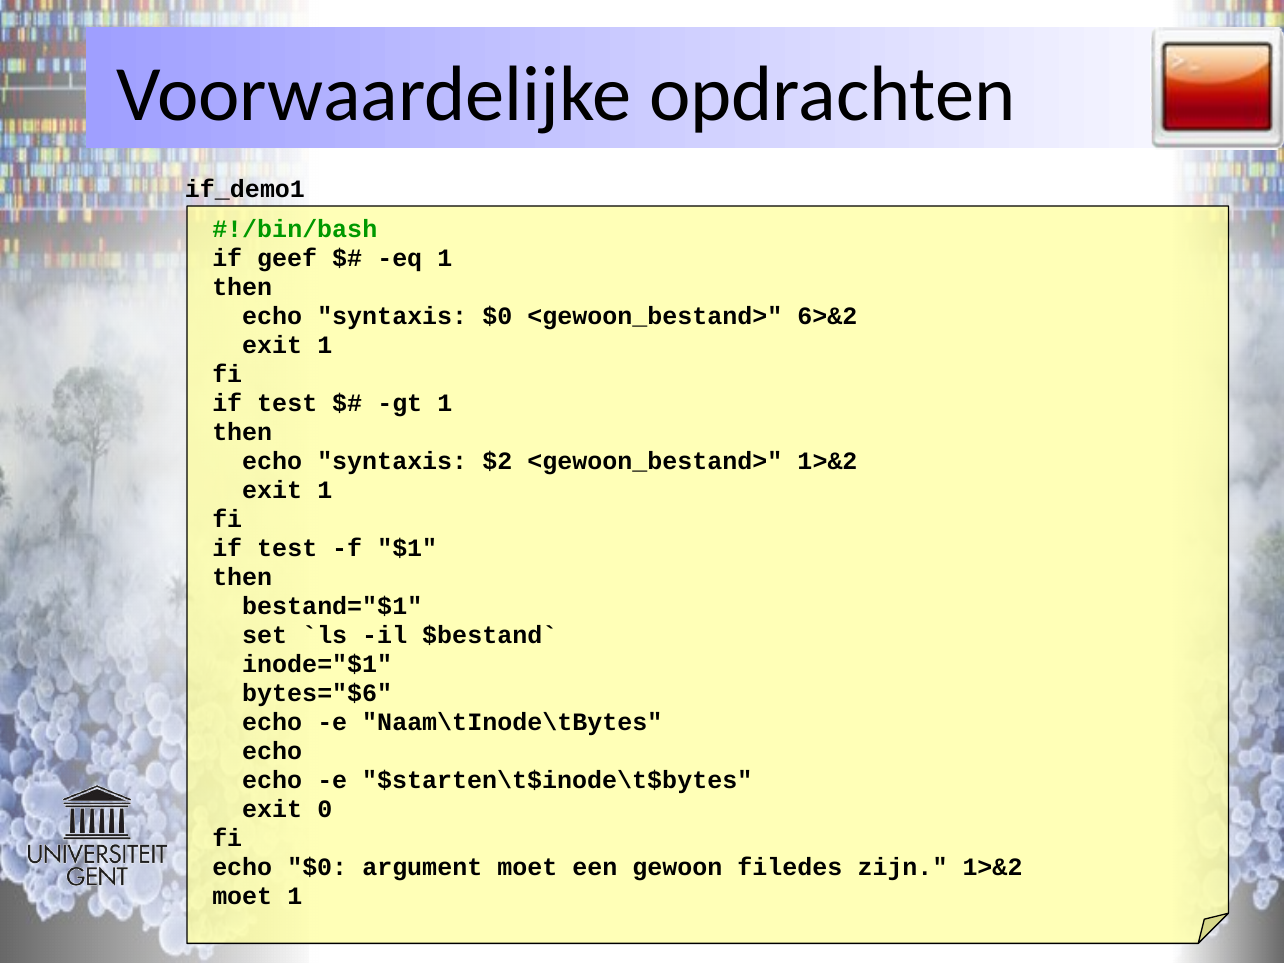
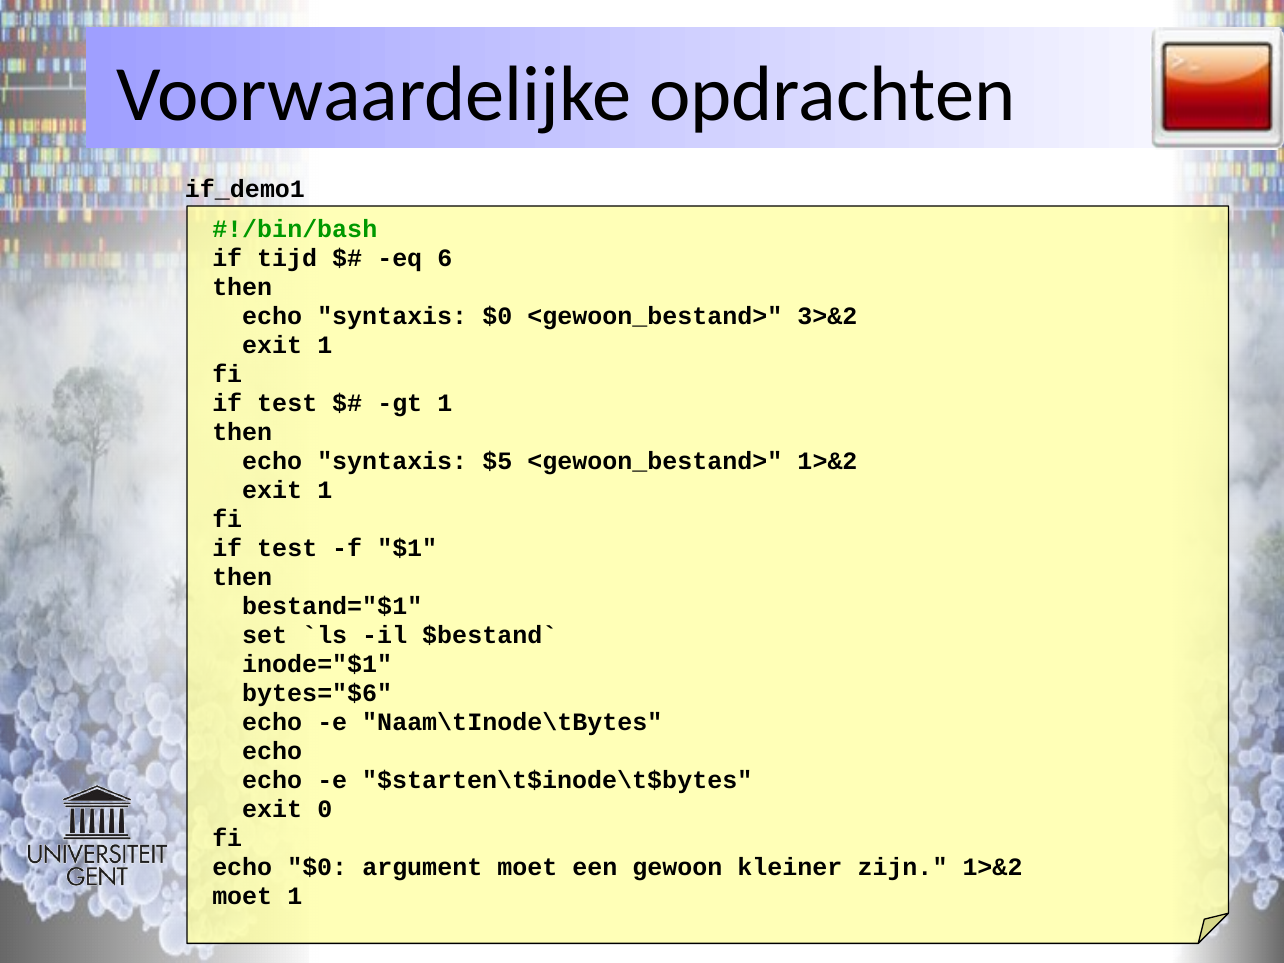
geef: geef -> tijd
eq 1: 1 -> 6
6>&2: 6>&2 -> 3>&2
$2: $2 -> $5
filedes: filedes -> kleiner
